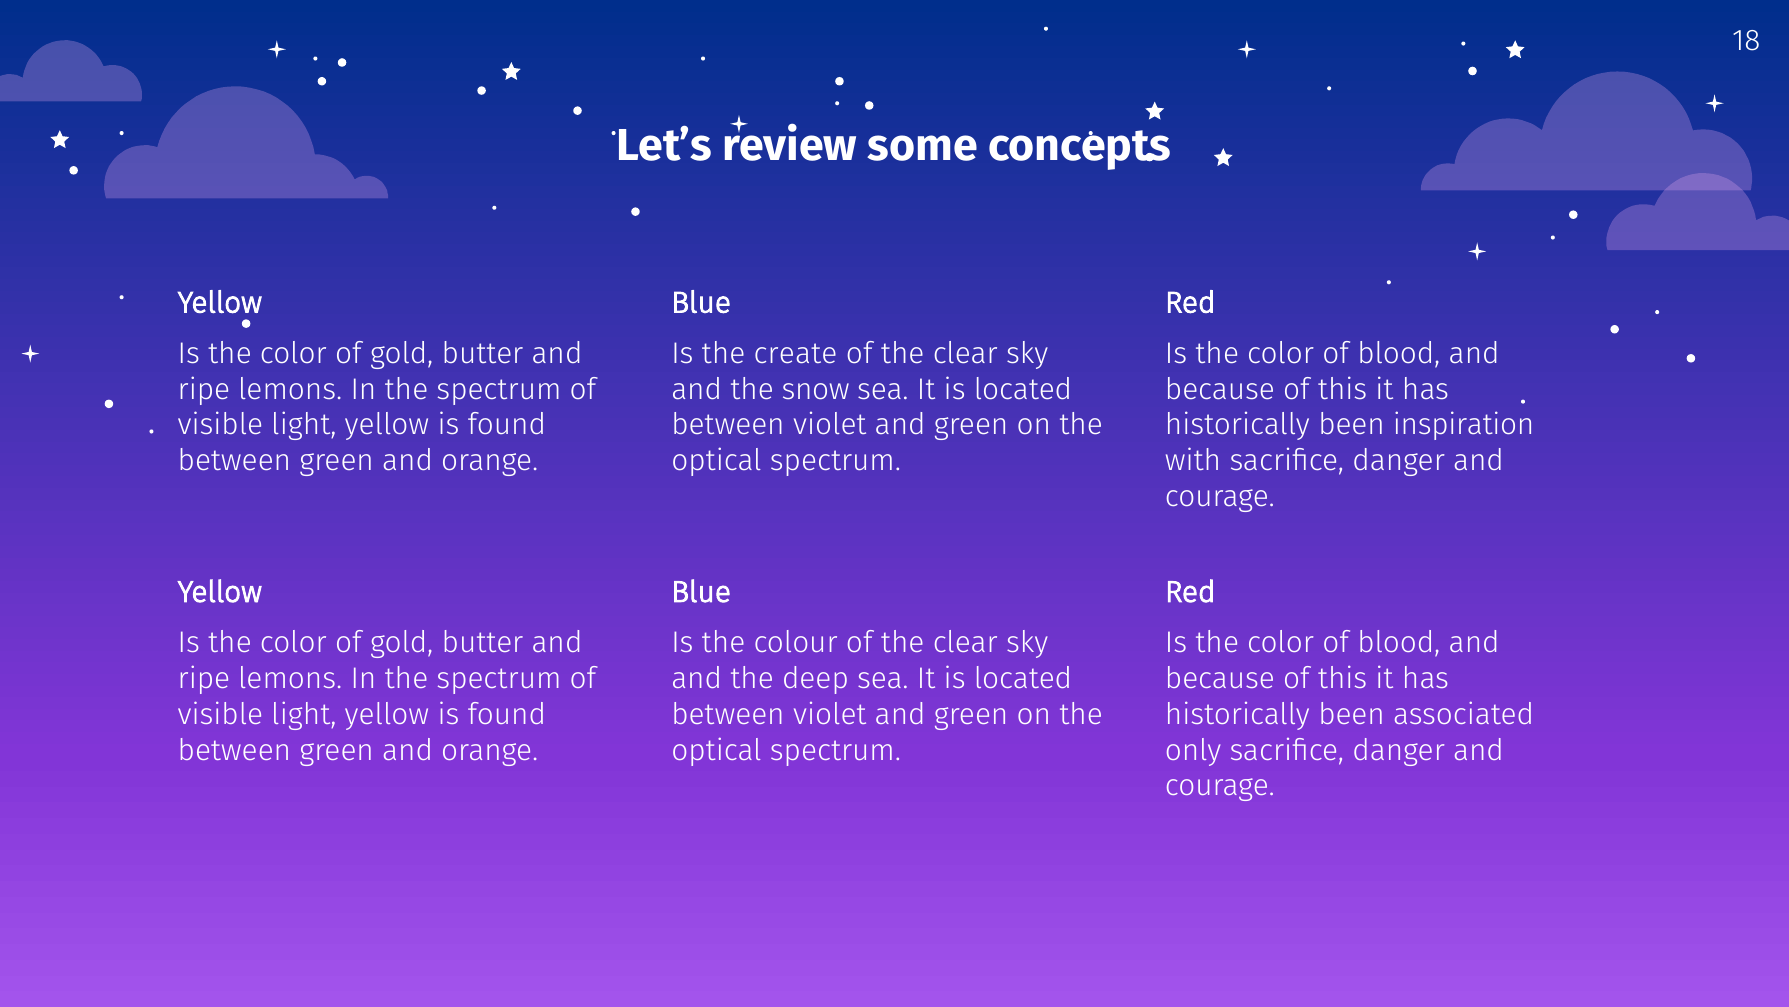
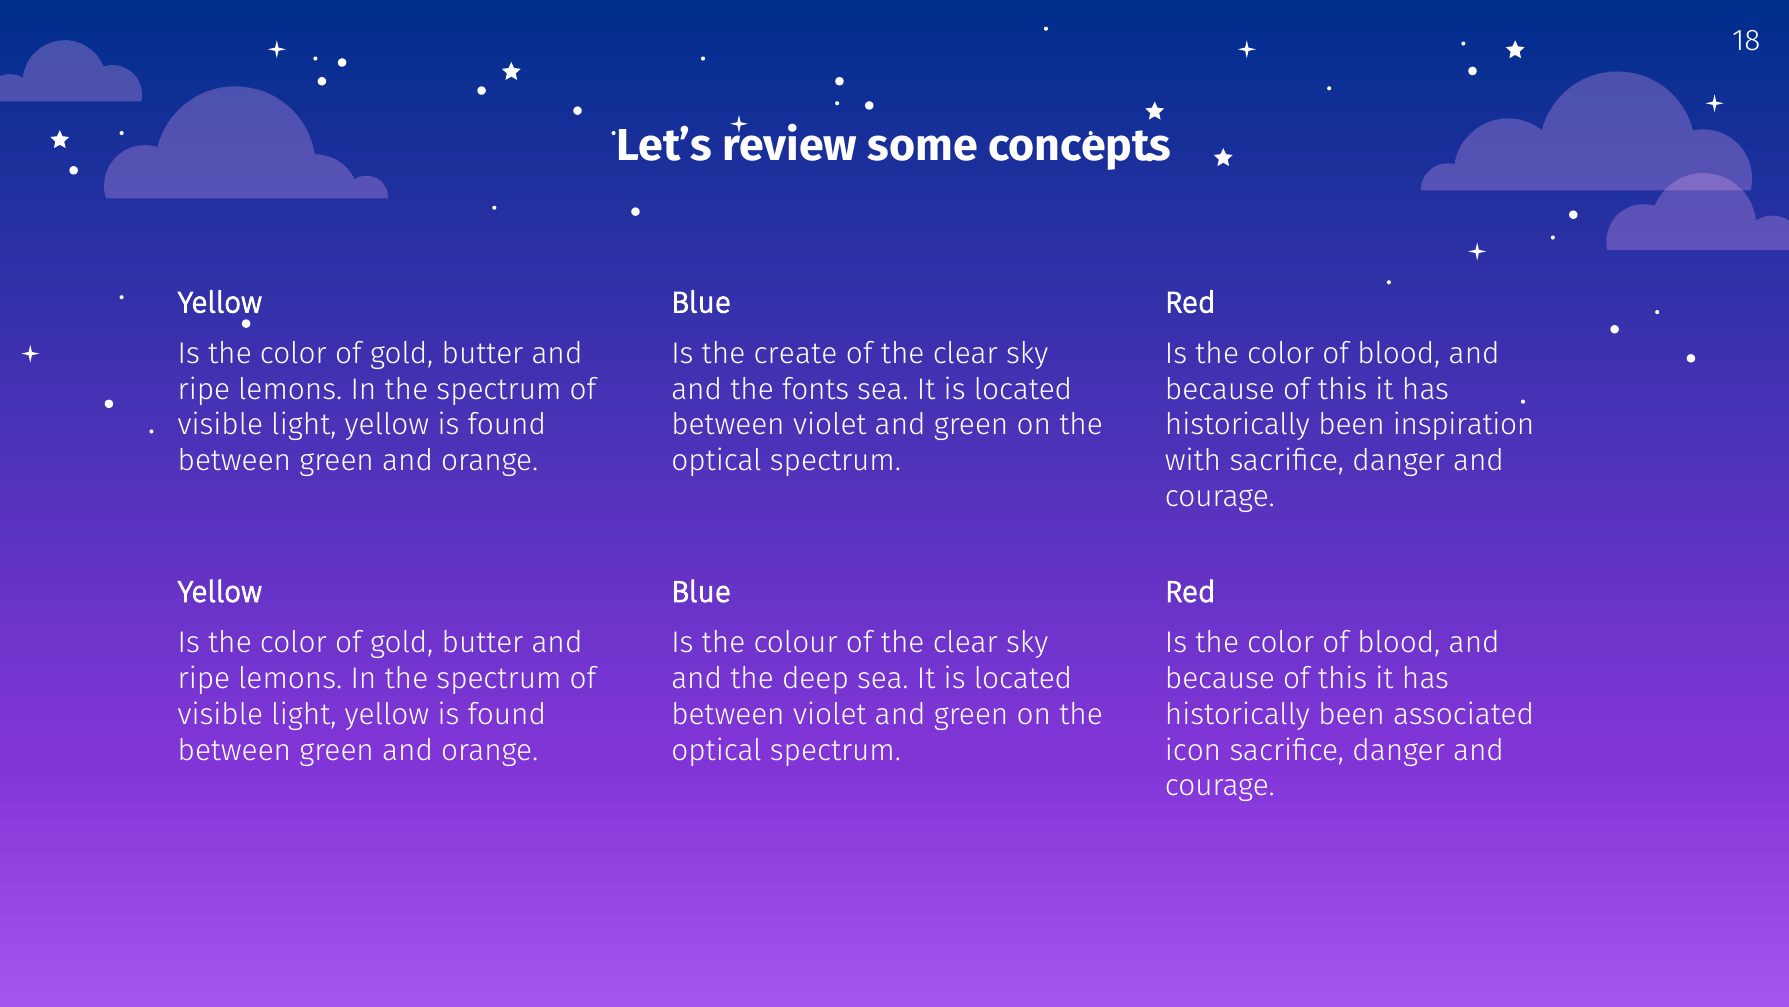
snow: snow -> fonts
only: only -> icon
